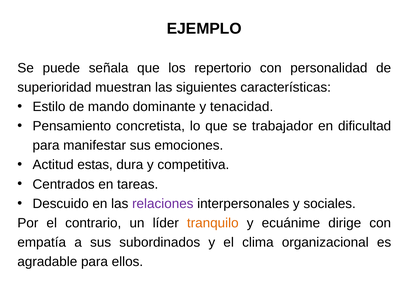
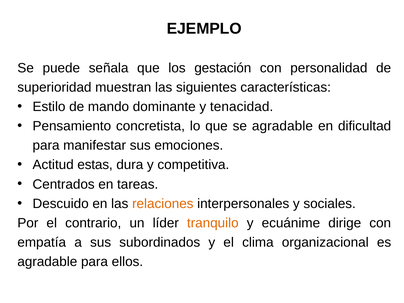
repertorio: repertorio -> gestación
se trabajador: trabajador -> agradable
relaciones colour: purple -> orange
